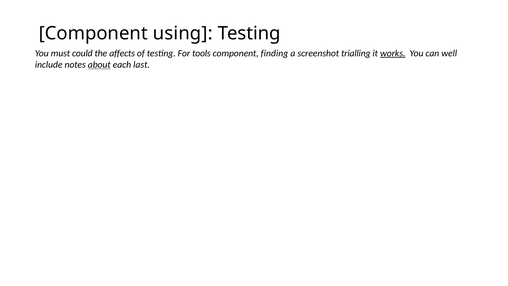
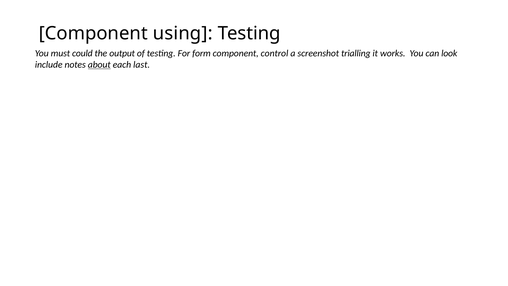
affects: affects -> output
tools: tools -> form
finding: finding -> control
works underline: present -> none
well: well -> look
